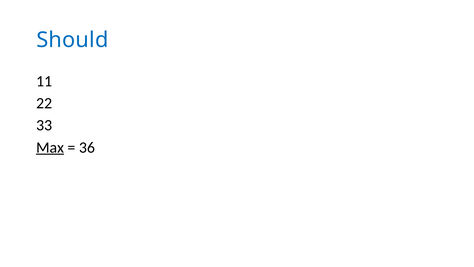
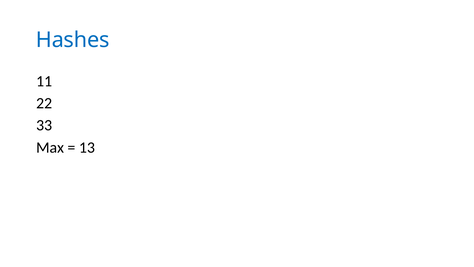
Should: Should -> Hashes
Max underline: present -> none
36: 36 -> 13
